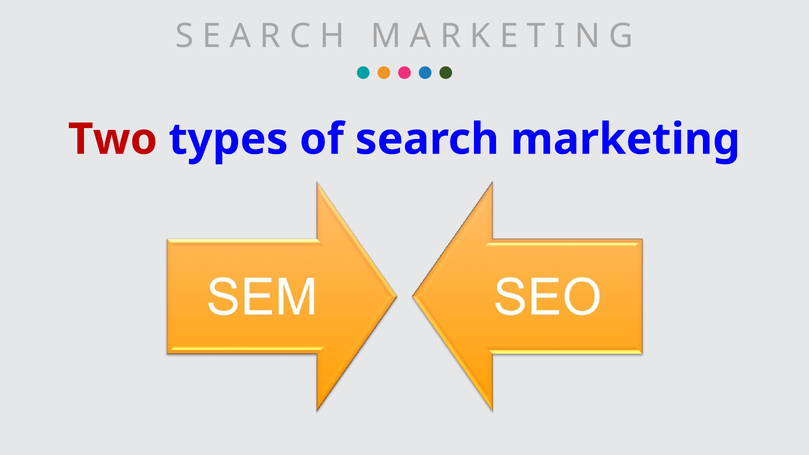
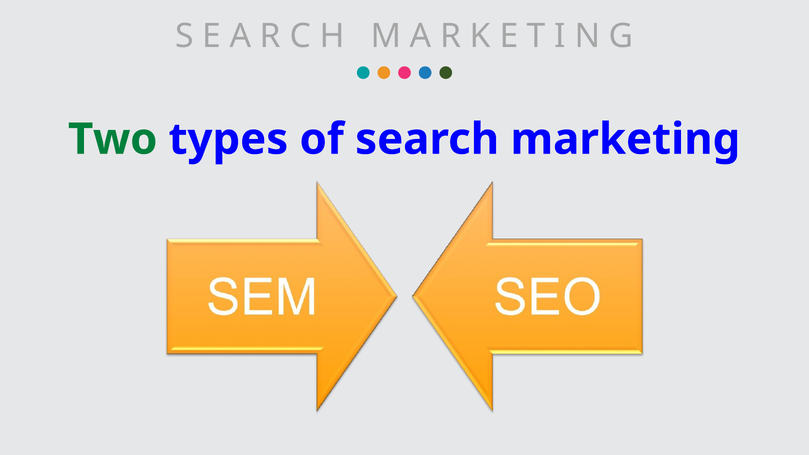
Two colour: red -> green
